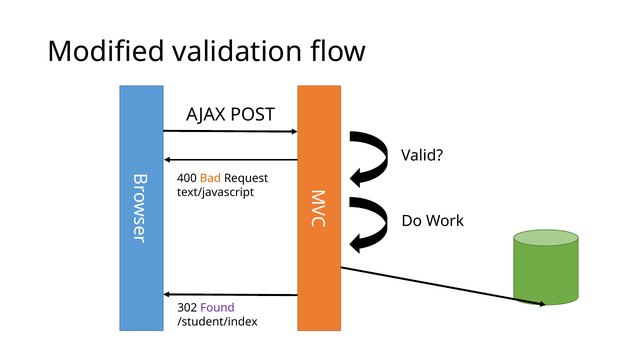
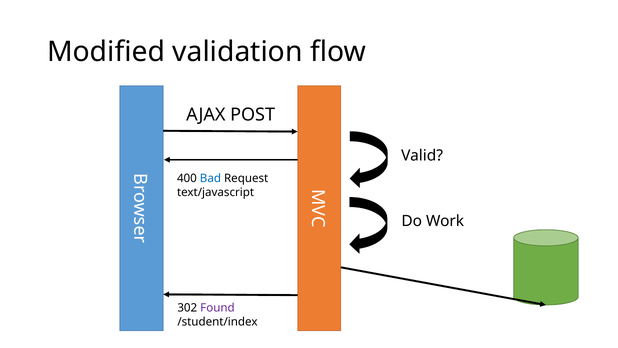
Bad colour: orange -> blue
